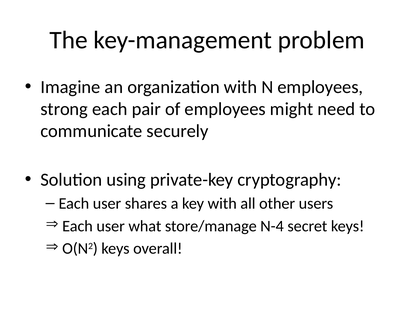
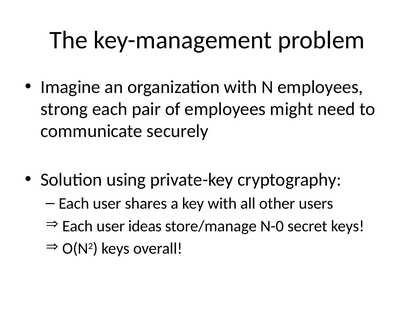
what: what -> ideas
N-4: N-4 -> N-0
